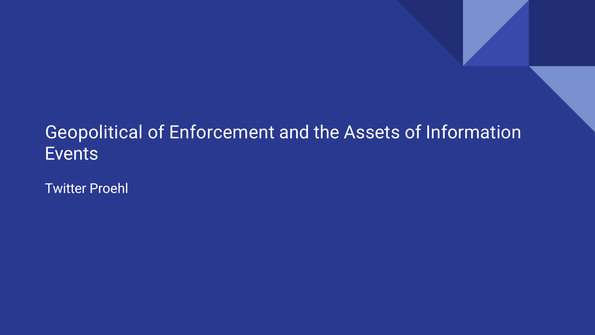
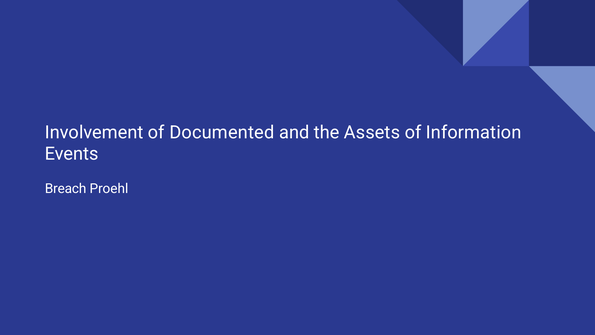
Geopolitical: Geopolitical -> Involvement
Enforcement: Enforcement -> Documented
Twitter: Twitter -> Breach
